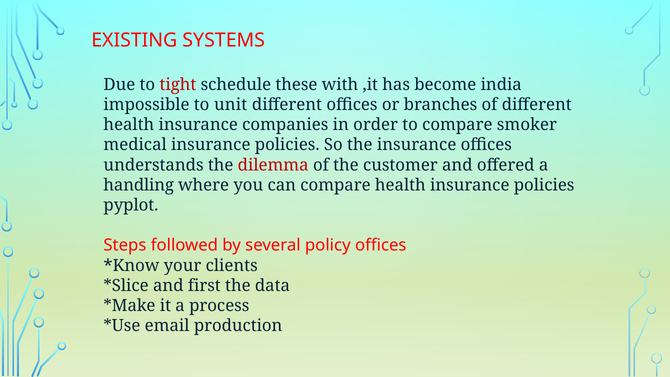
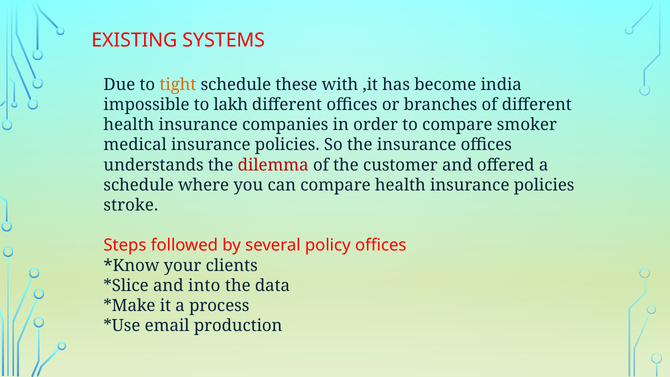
tight colour: red -> orange
unit: unit -> lakh
handling at (139, 185): handling -> schedule
pyplot: pyplot -> stroke
first: first -> into
